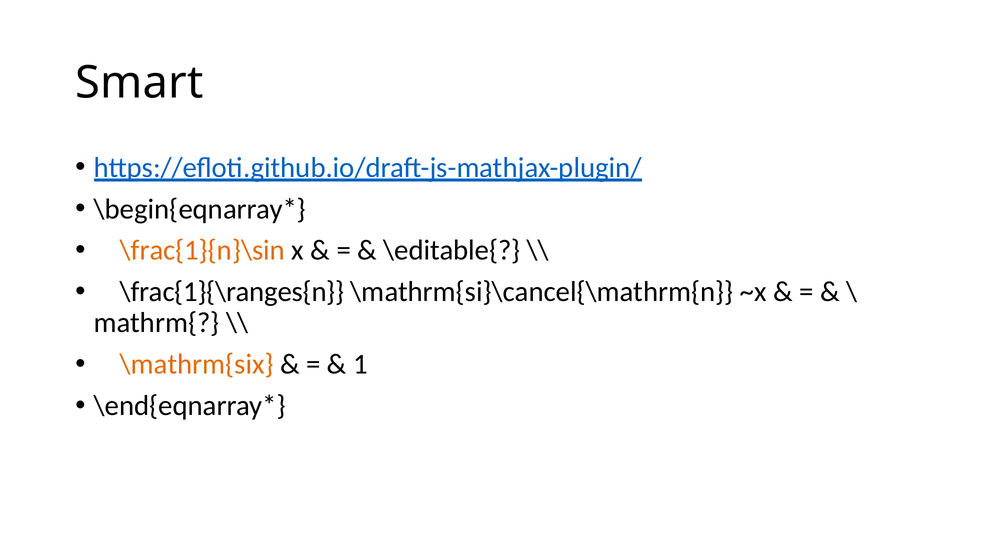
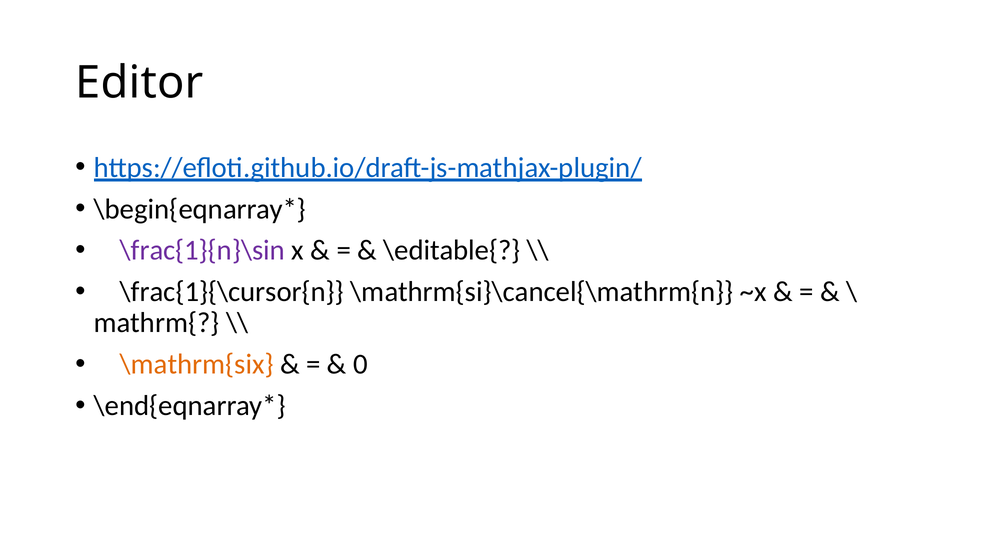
Smart: Smart -> Editor
\frac{1}{n}\sin colour: orange -> purple
\frac{1}{\ranges{n: \frac{1}{\ranges{n -> \frac{1}{\cursor{n
1: 1 -> 0
